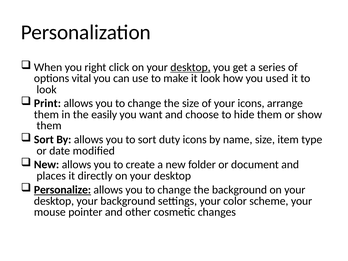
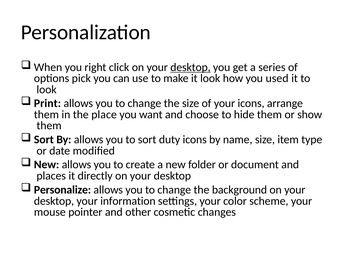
vital: vital -> pick
easily: easily -> place
Personalize underline: present -> none
your background: background -> information
